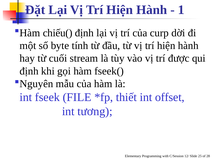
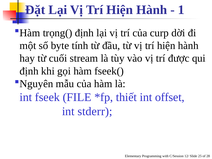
chiếu(: chiếu( -> trọng(
tương: tương -> stderr
